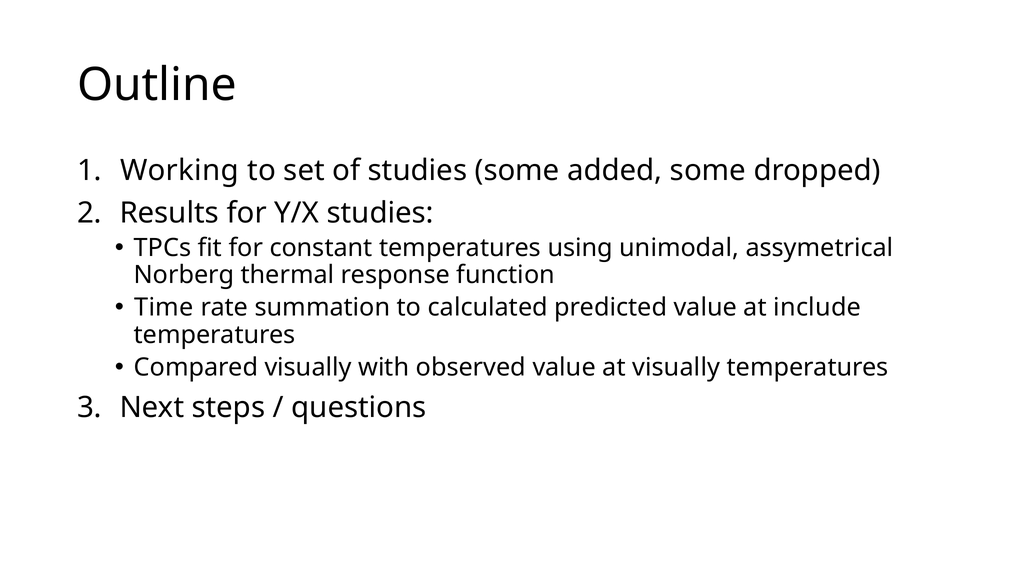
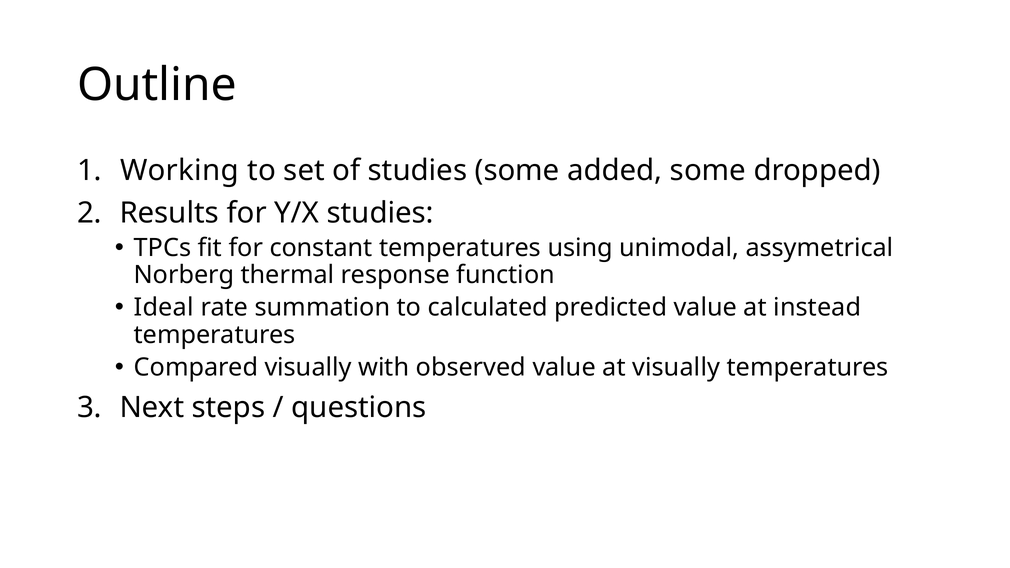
Time: Time -> Ideal
include: include -> instead
